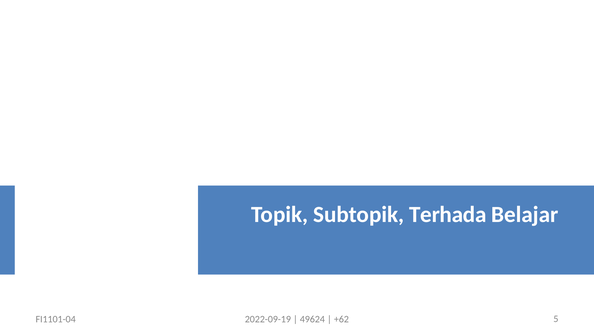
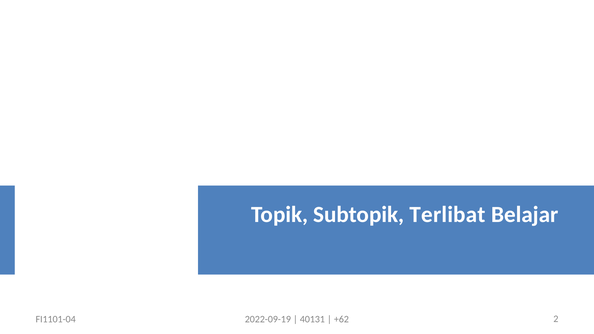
Terhada: Terhada -> Terlibat
49624: 49624 -> 40131
5: 5 -> 2
